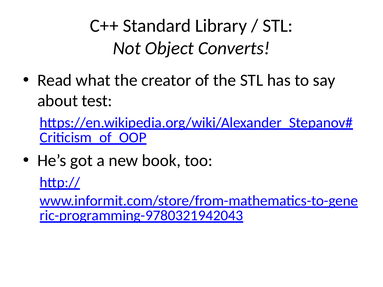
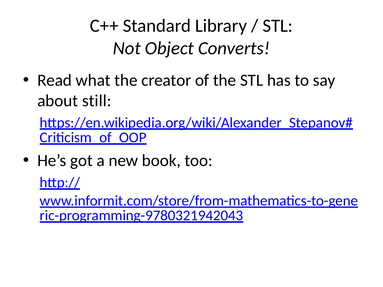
test: test -> still
